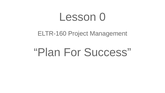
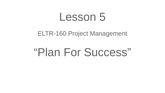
0: 0 -> 5
